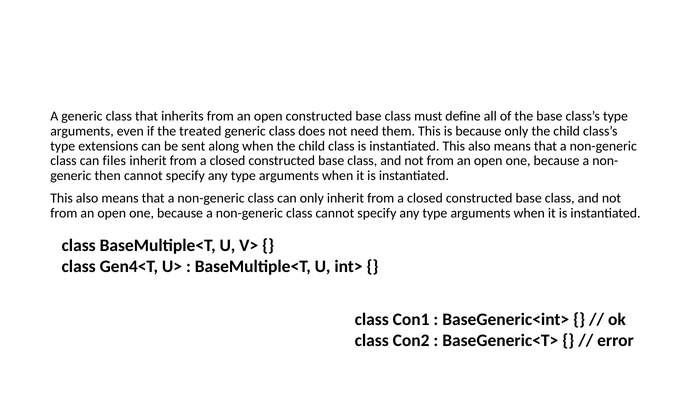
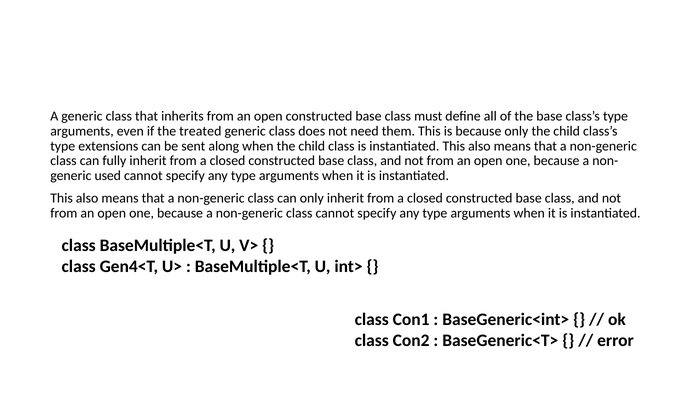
files: files -> fully
then: then -> used
